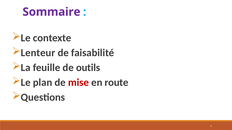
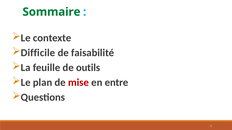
Sommaire colour: purple -> green
Lenteur: Lenteur -> Difficile
route: route -> entre
